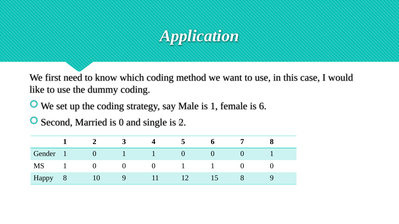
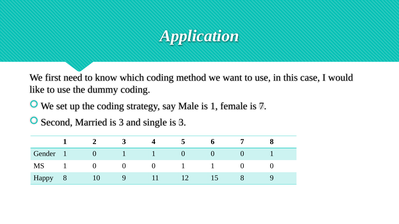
is 6: 6 -> 7
Married is 0: 0 -> 3
single is 2: 2 -> 3
